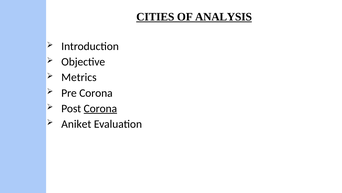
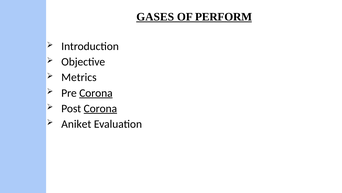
CITIES: CITIES -> GASES
ANALYSIS: ANALYSIS -> PERFORM
Corona at (96, 93) underline: none -> present
